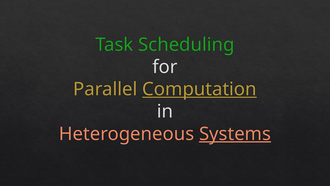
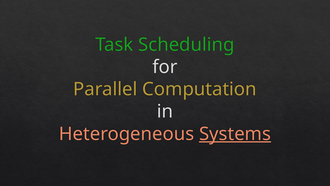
Computation underline: present -> none
